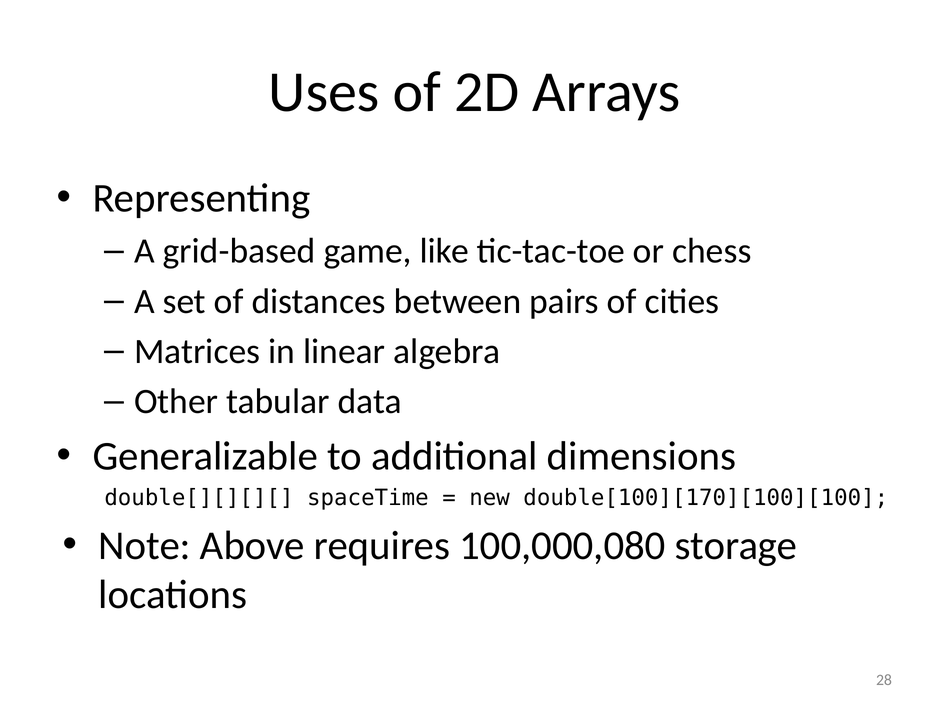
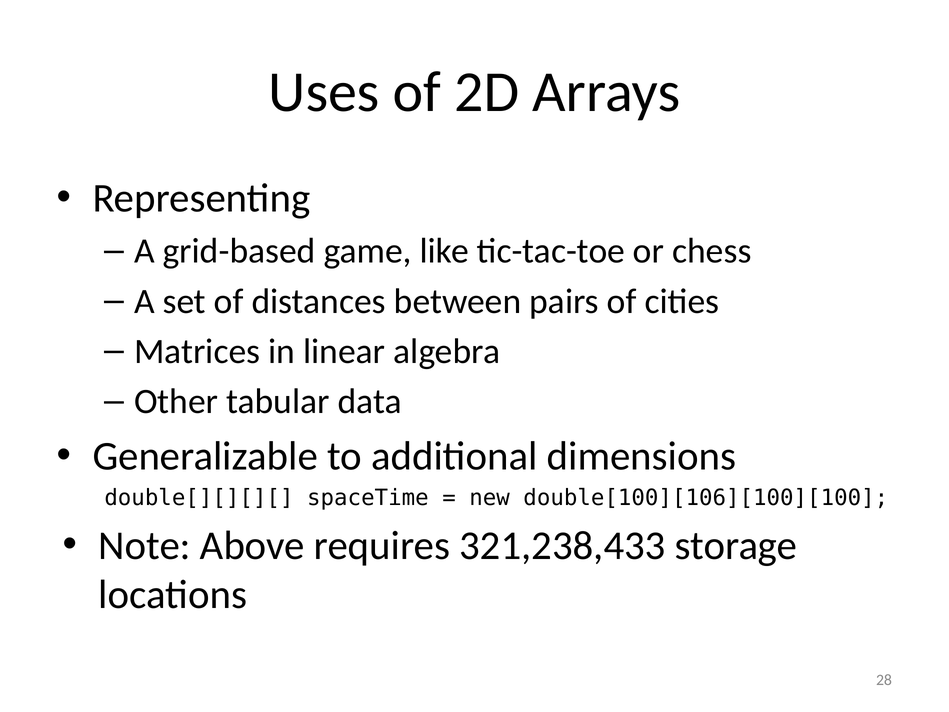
double[100][170][100][100: double[100][170][100][100 -> double[100][106][100][100
100,000,080: 100,000,080 -> 321,238,433
